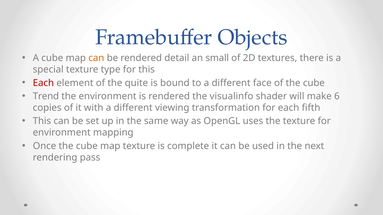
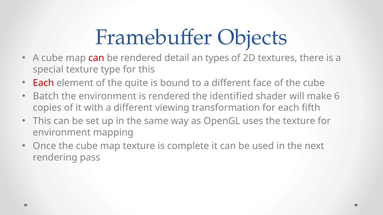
can at (96, 58) colour: orange -> red
small: small -> types
Trend: Trend -> Batch
visualinfo: visualinfo -> identified
